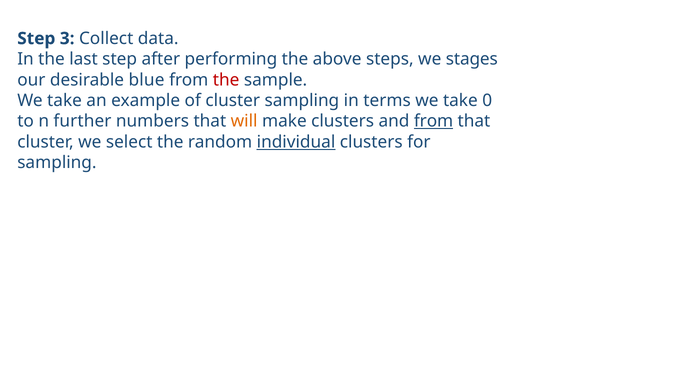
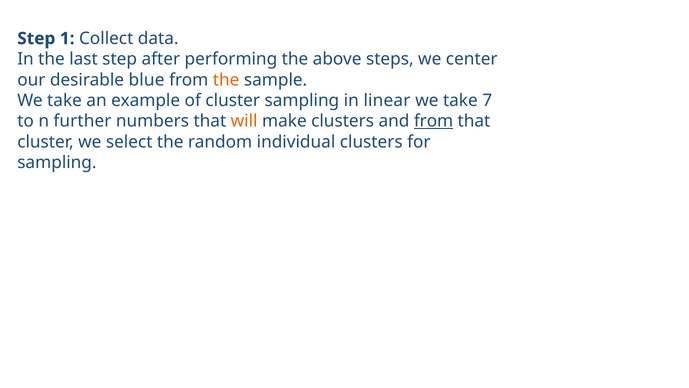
3: 3 -> 1
stages: stages -> center
the at (226, 80) colour: red -> orange
terms: terms -> linear
0: 0 -> 7
individual underline: present -> none
